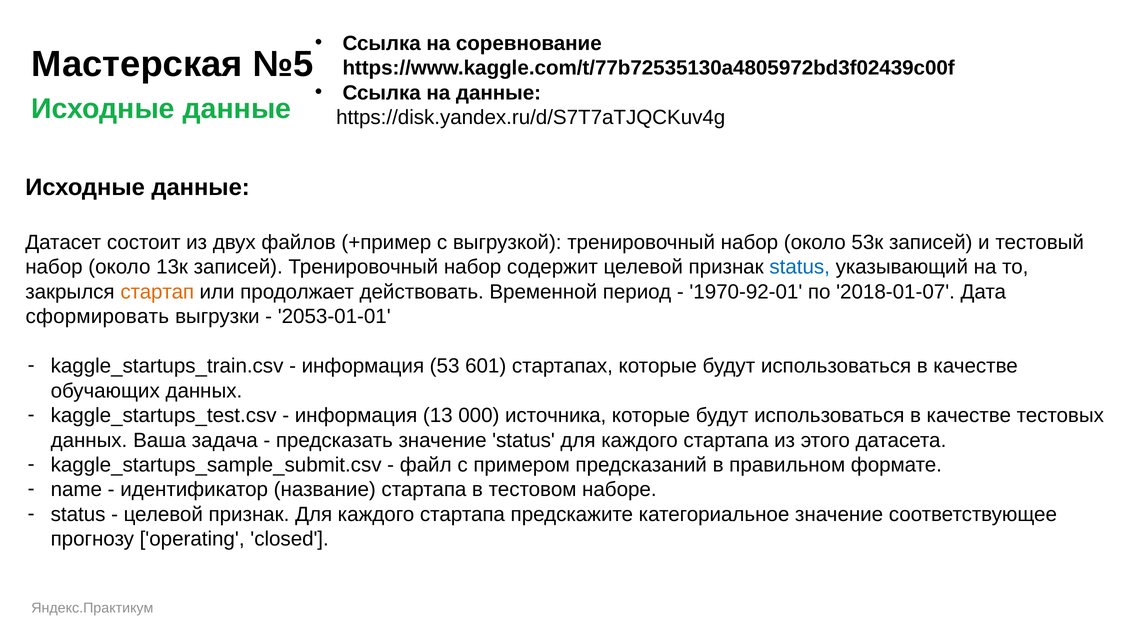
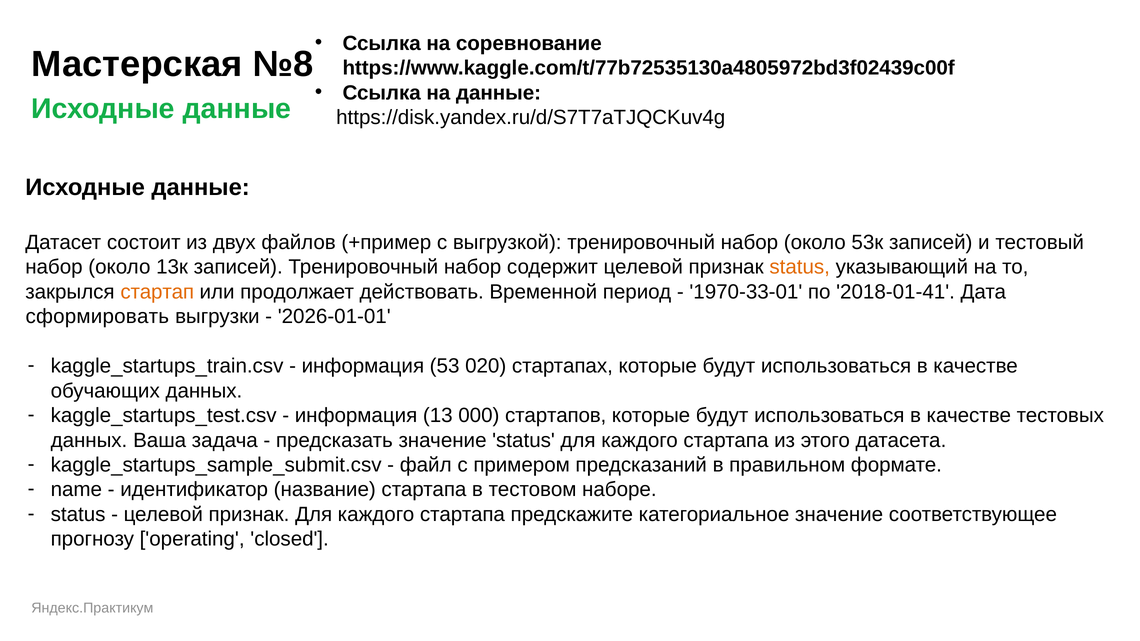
№5: №5 -> №8
status at (800, 267) colour: blue -> orange
1970-92-01: 1970-92-01 -> 1970-33-01
2018-01-07: 2018-01-07 -> 2018-01-41
2053-01-01: 2053-01-01 -> 2026-01-01
601: 601 -> 020
источника: источника -> стартапов
